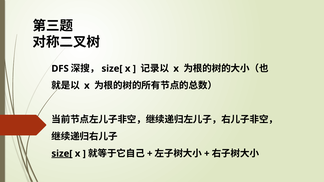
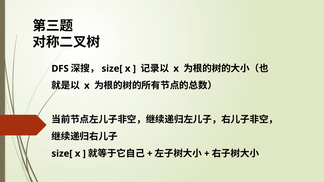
size[ at (62, 154) underline: present -> none
